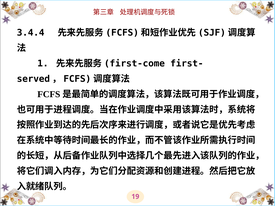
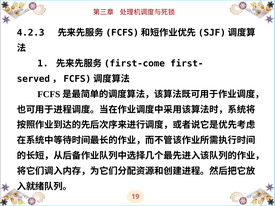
3.4.4: 3.4.4 -> 4.2.3
